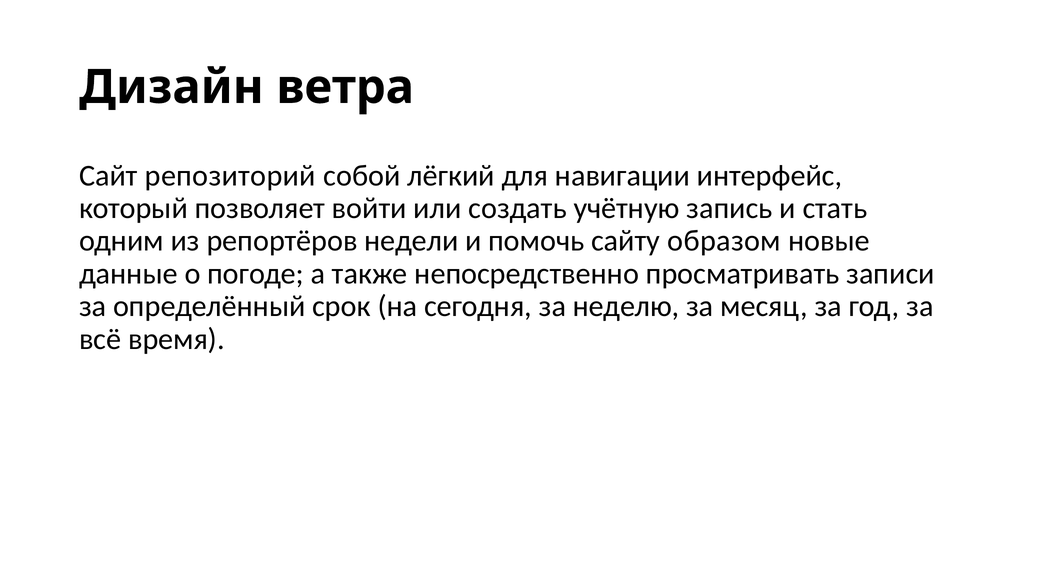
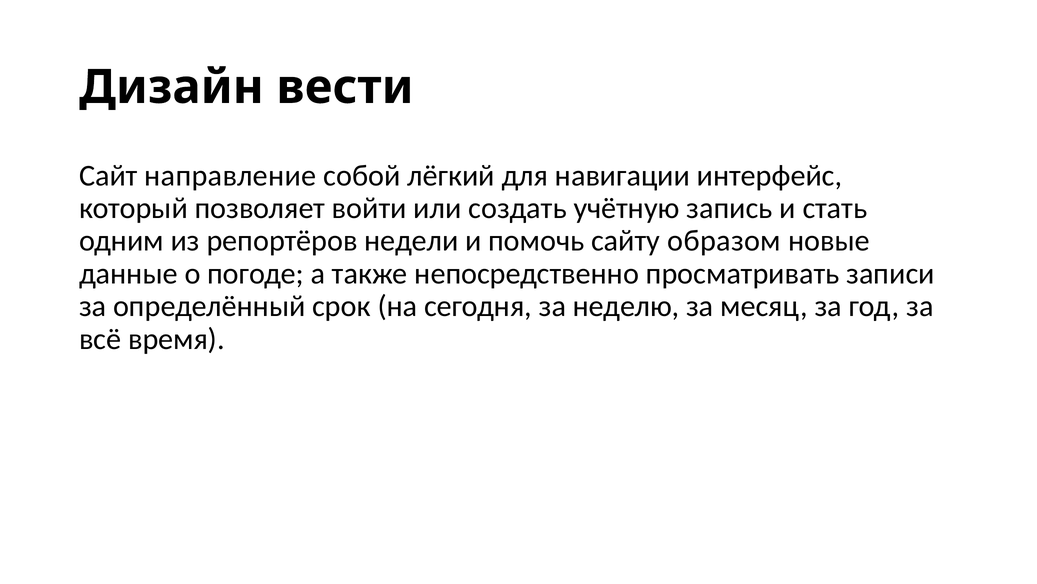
ветра: ветра -> вести
репозиторий: репозиторий -> направление
